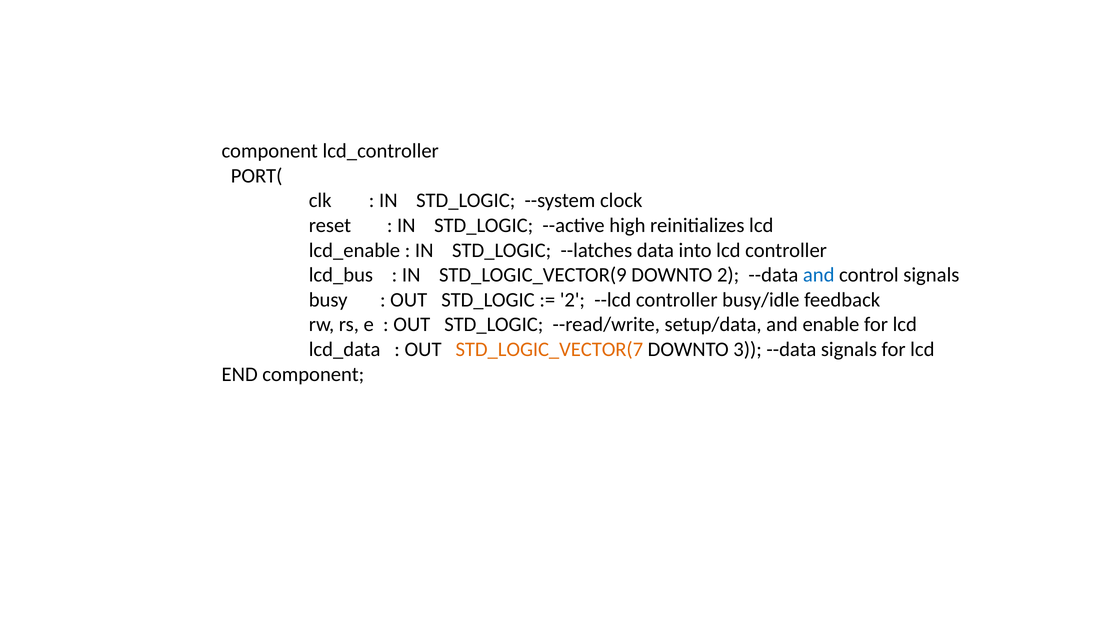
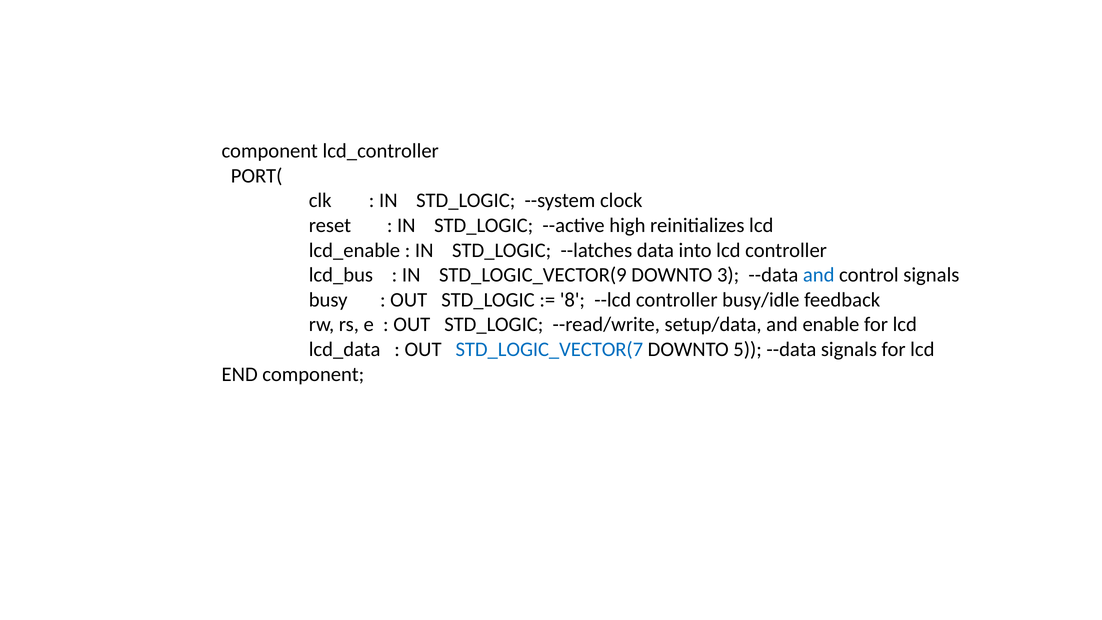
DOWNTO 2: 2 -> 3
2 at (572, 300): 2 -> 8
STD_LOGIC_VECTOR(7 colour: orange -> blue
3: 3 -> 5
